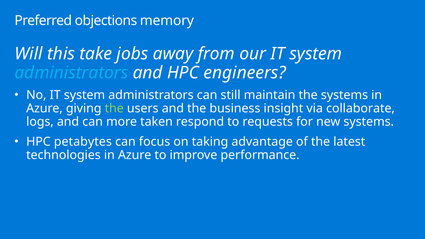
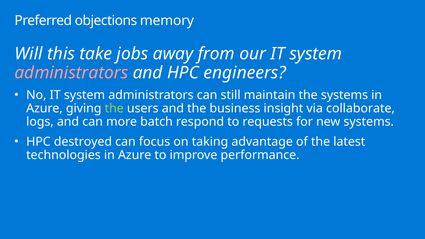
administrators at (71, 73) colour: light blue -> pink
taken: taken -> batch
petabytes: petabytes -> destroyed
